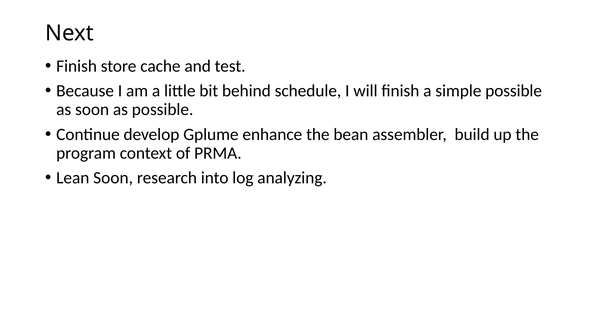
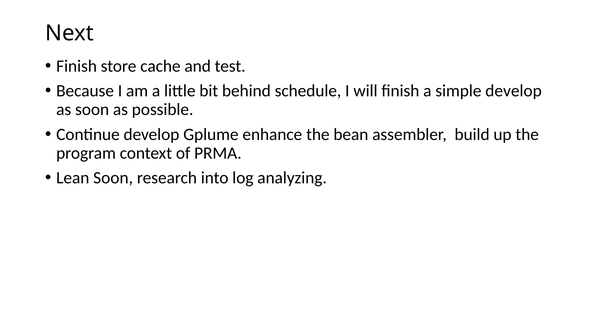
simple possible: possible -> develop
